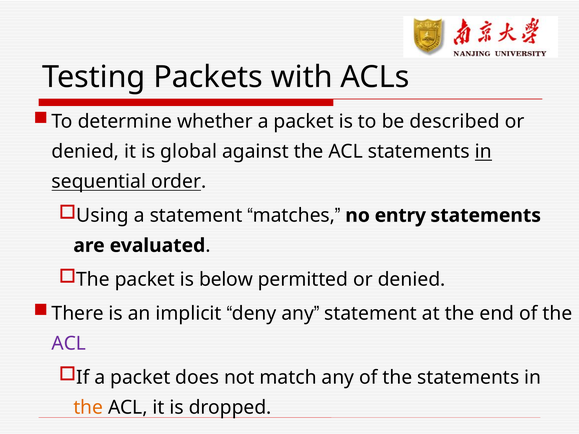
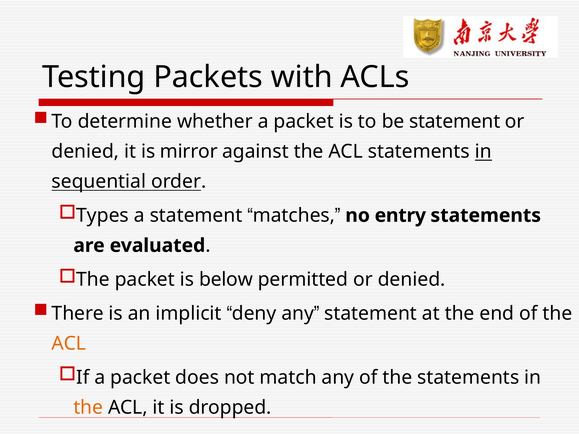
be described: described -> statement
global: global -> mirror
Using: Using -> Types
ACL at (69, 344) colour: purple -> orange
